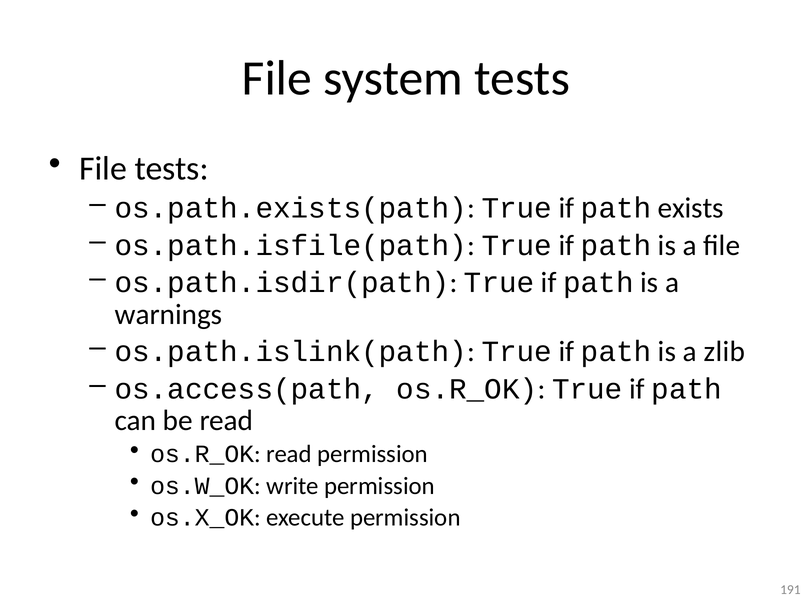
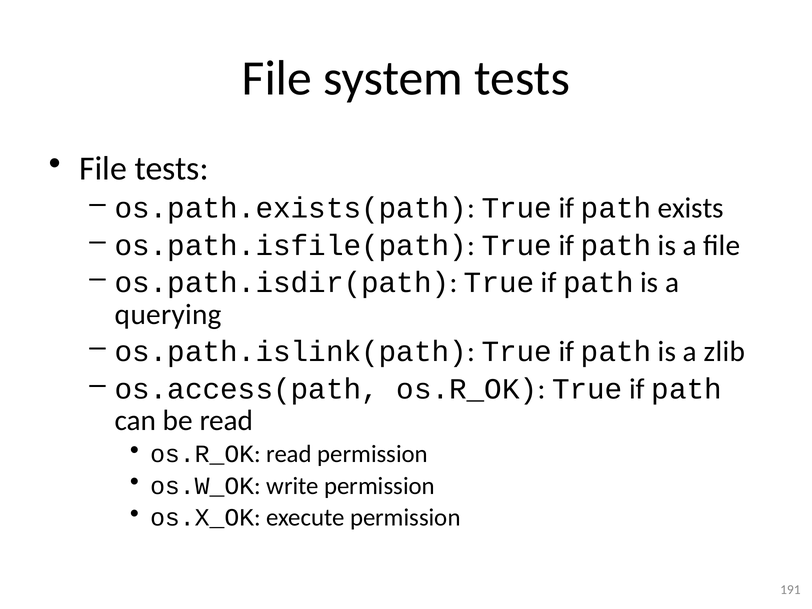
warnings: warnings -> querying
